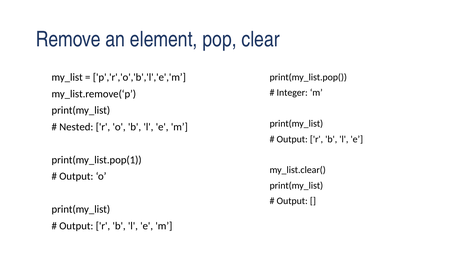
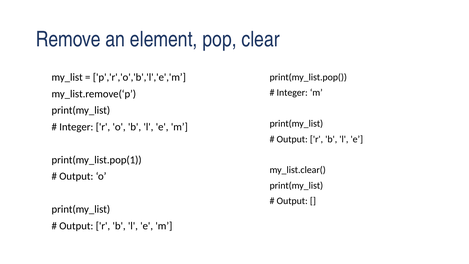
Nested at (76, 127): Nested -> Integer
